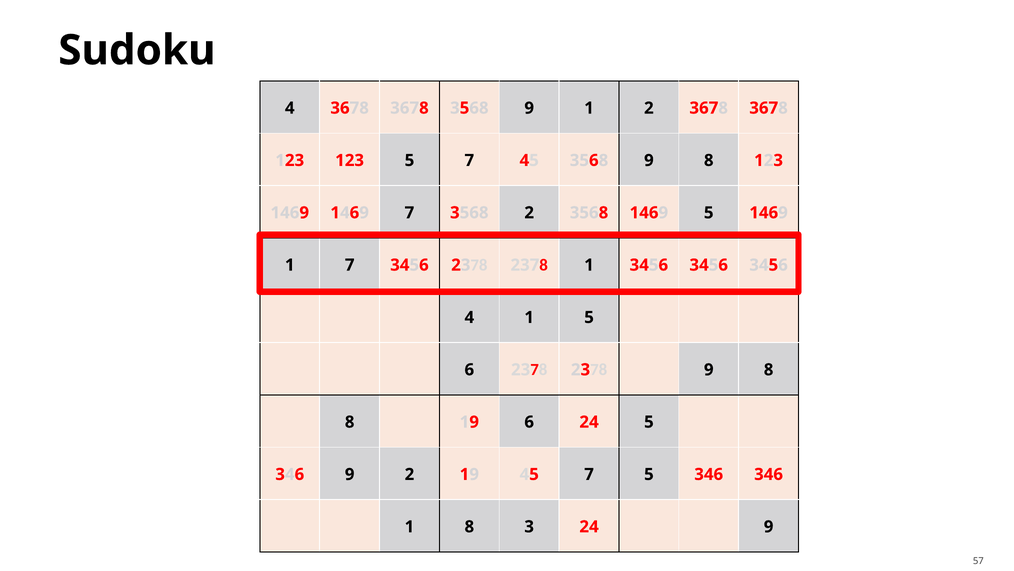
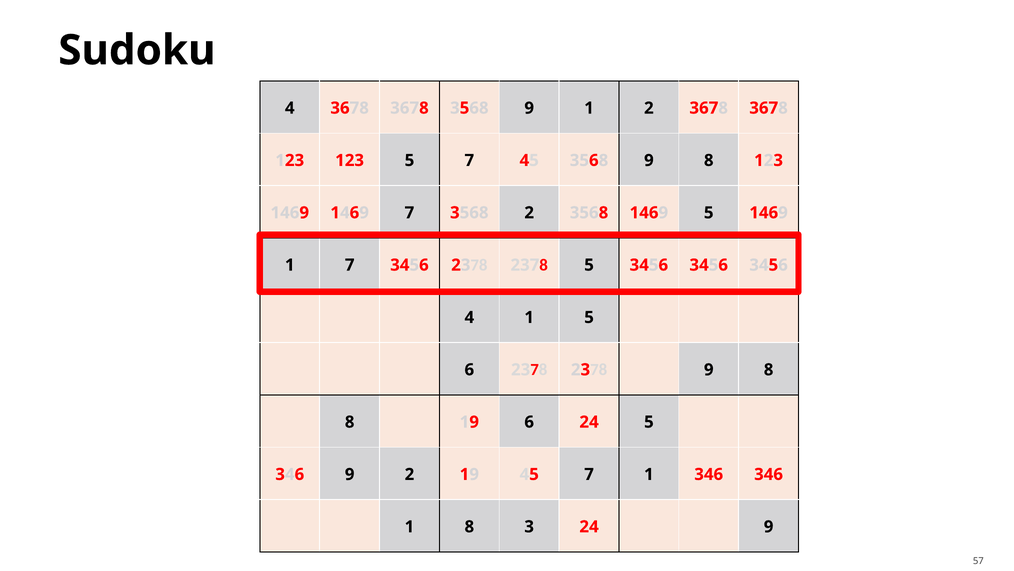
8 1: 1 -> 5
7 5: 5 -> 1
